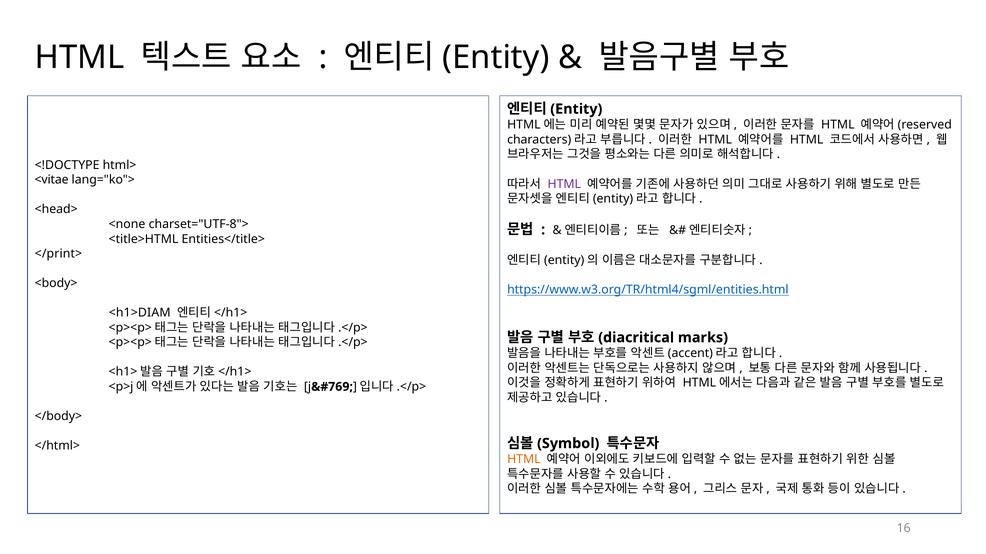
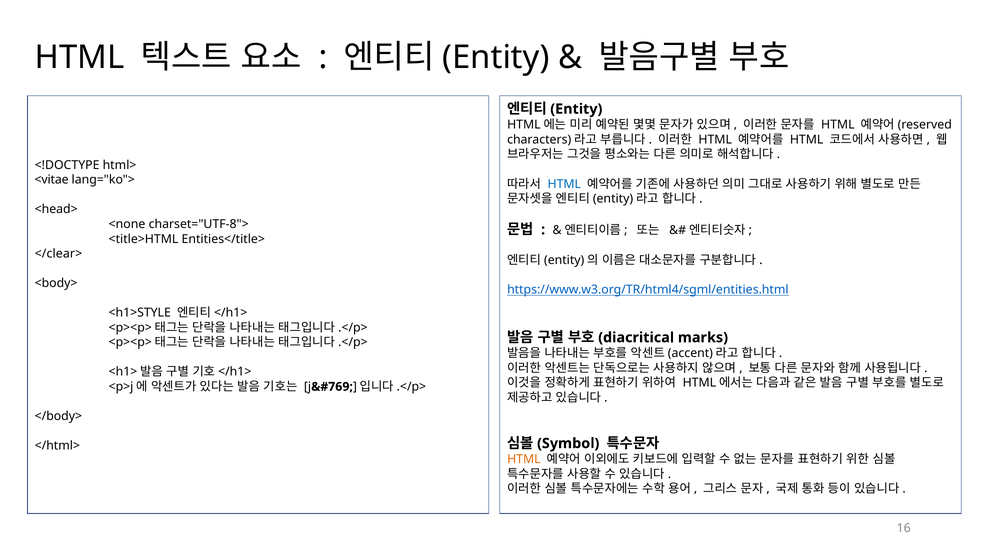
HTML at (564, 184) colour: purple -> blue
</print>: </print> -> </clear>
<h1>DIAM: <h1>DIAM -> <h1>STYLE
